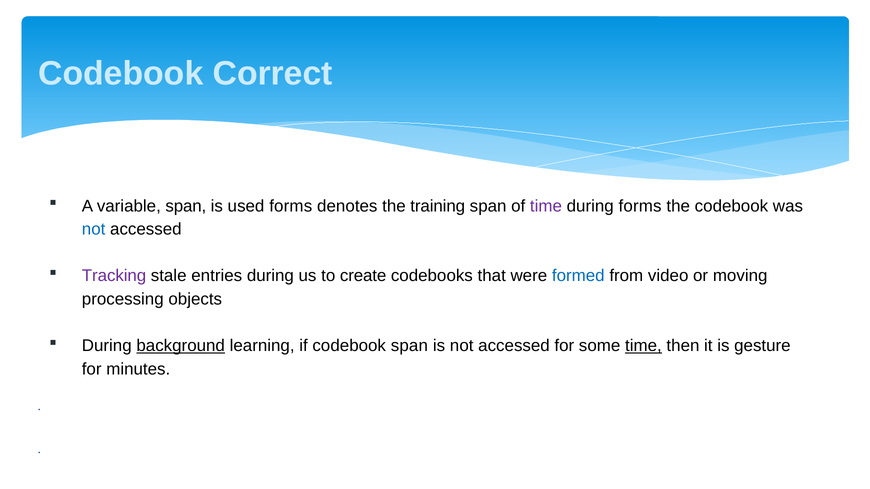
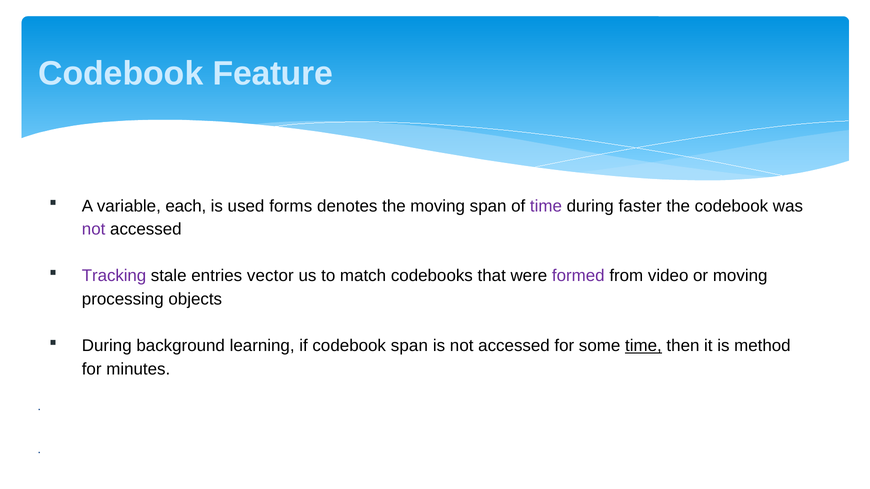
Correct: Correct -> Feature
variable span: span -> each
the training: training -> moving
during forms: forms -> faster
not at (94, 229) colour: blue -> purple
entries during: during -> vector
create: create -> match
formed colour: blue -> purple
background underline: present -> none
gesture: gesture -> method
